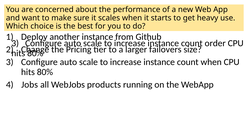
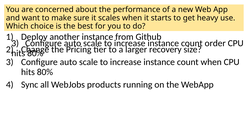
failovers: failovers -> recovery
Jobs: Jobs -> Sync
